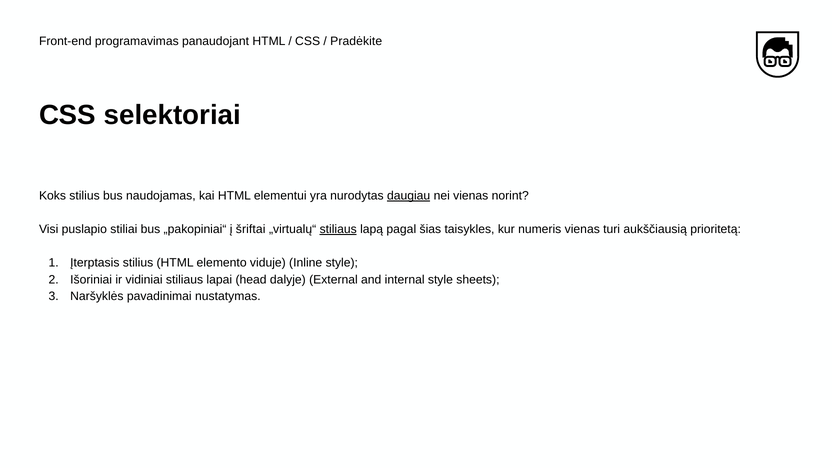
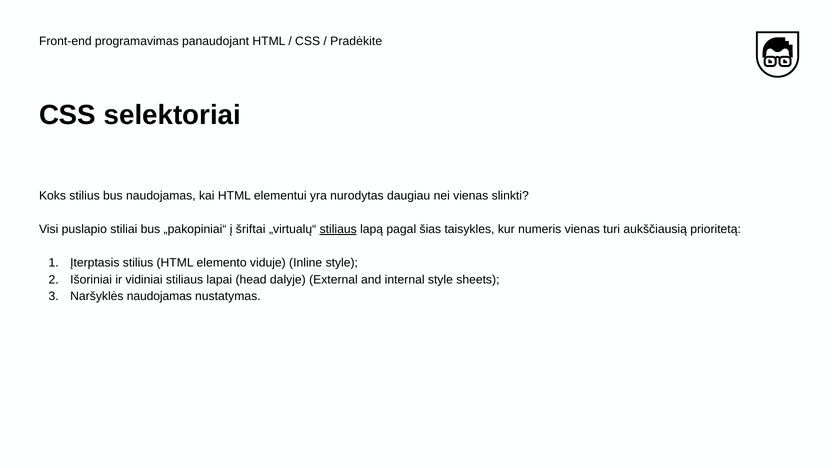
daugiau underline: present -> none
norint: norint -> slinkti
Naršyklės pavadinimai: pavadinimai -> naudojamas
